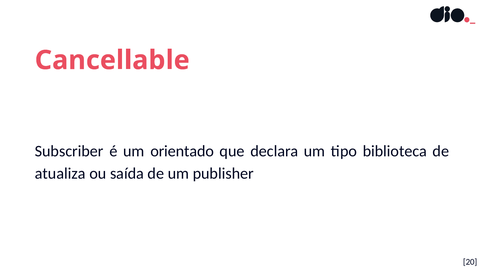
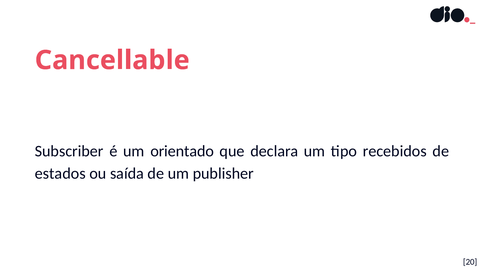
biblioteca: biblioteca -> recebidos
atualiza: atualiza -> estados
